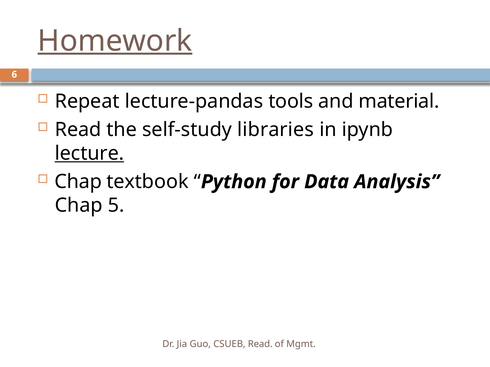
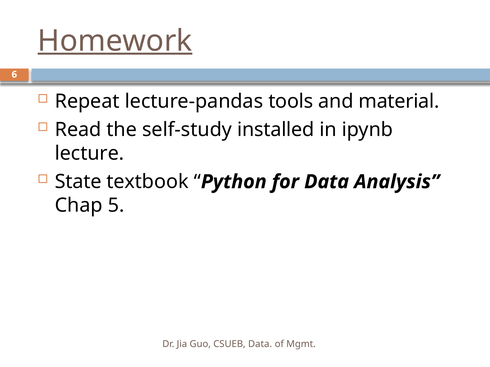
libraries: libraries -> installed
lecture underline: present -> none
Chap at (78, 182): Chap -> State
CSUEB Read: Read -> Data
